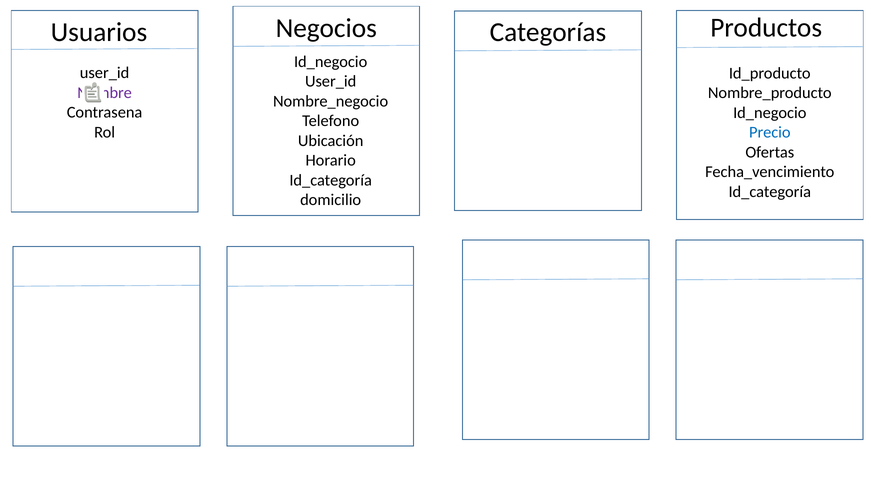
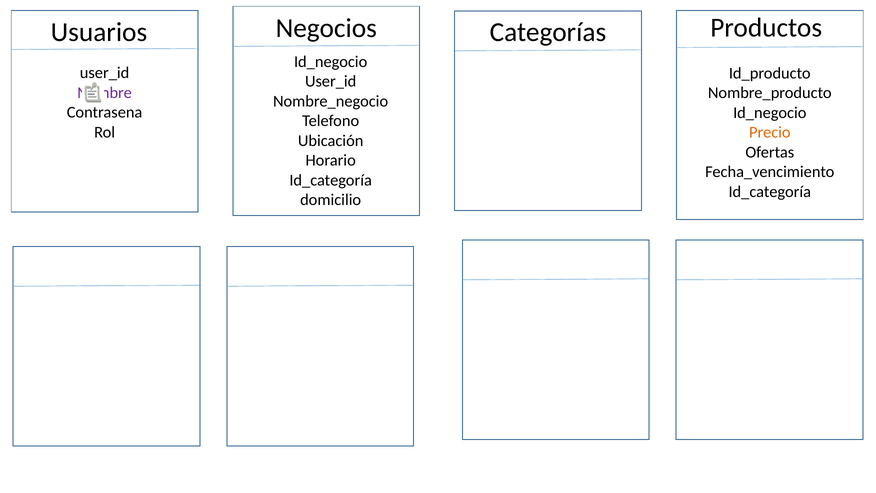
Precio colour: blue -> orange
